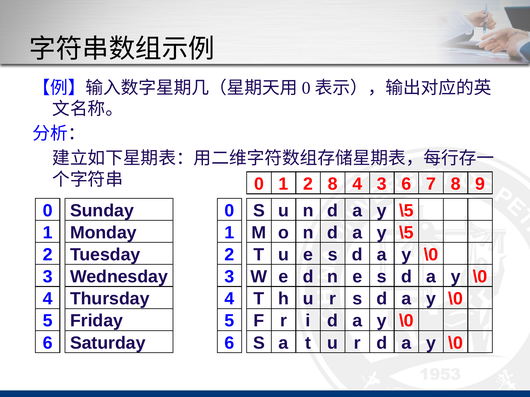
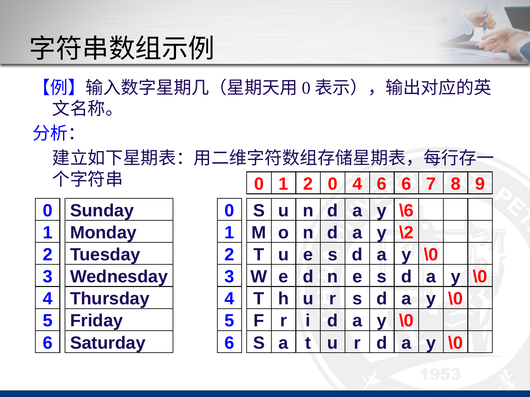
2 8: 8 -> 0
4 3: 3 -> 6
\5 at (406, 211): \5 -> \6
\5 at (406, 233): \5 -> \2
